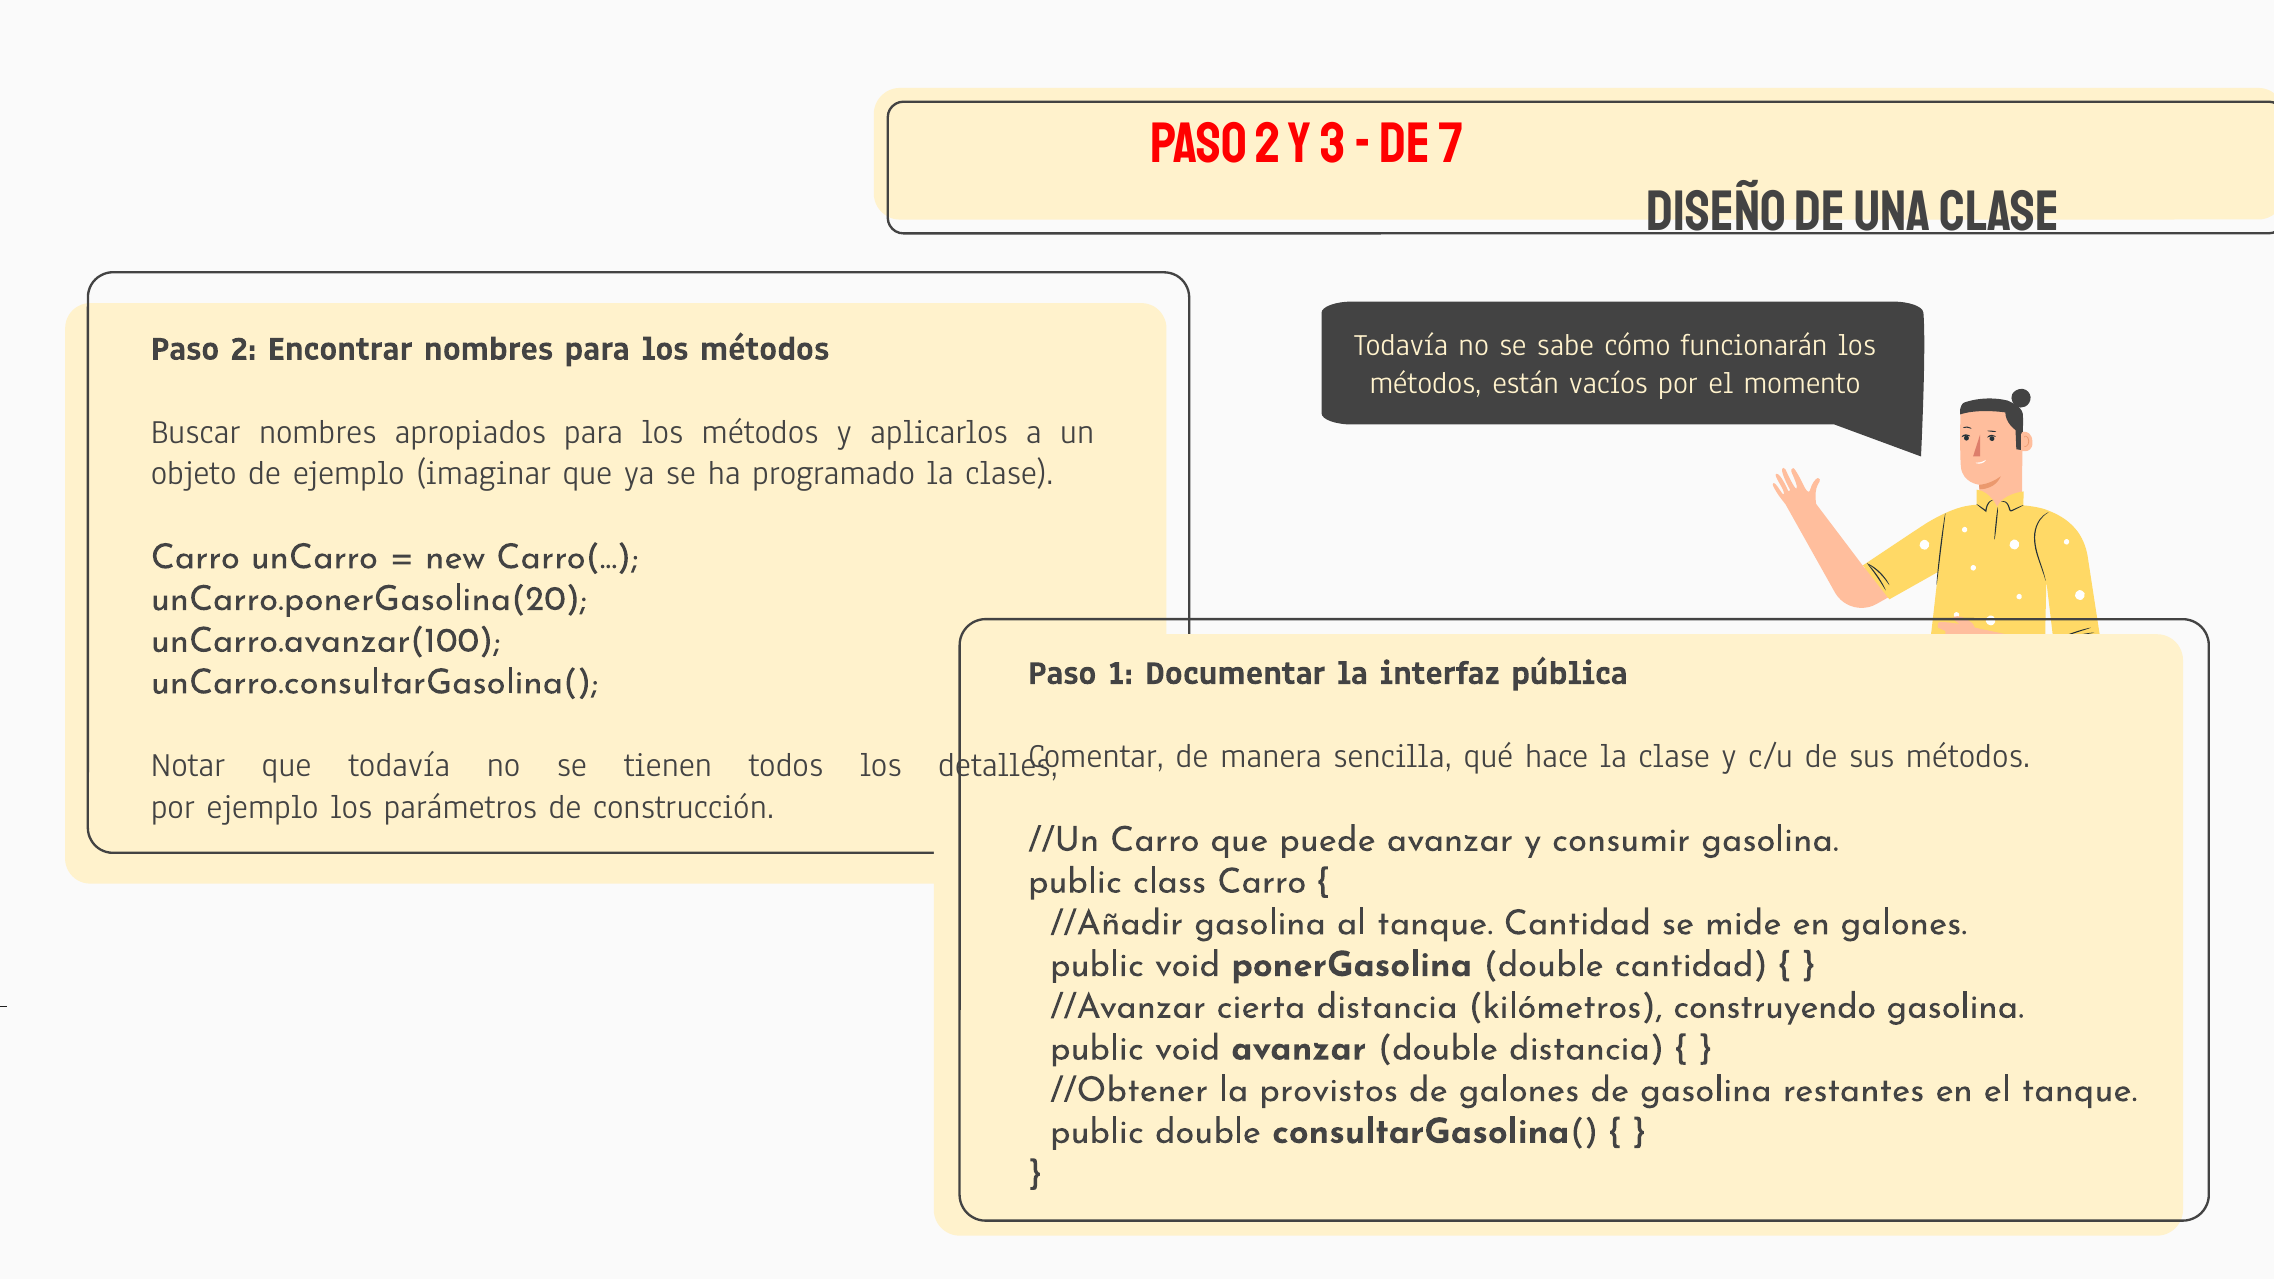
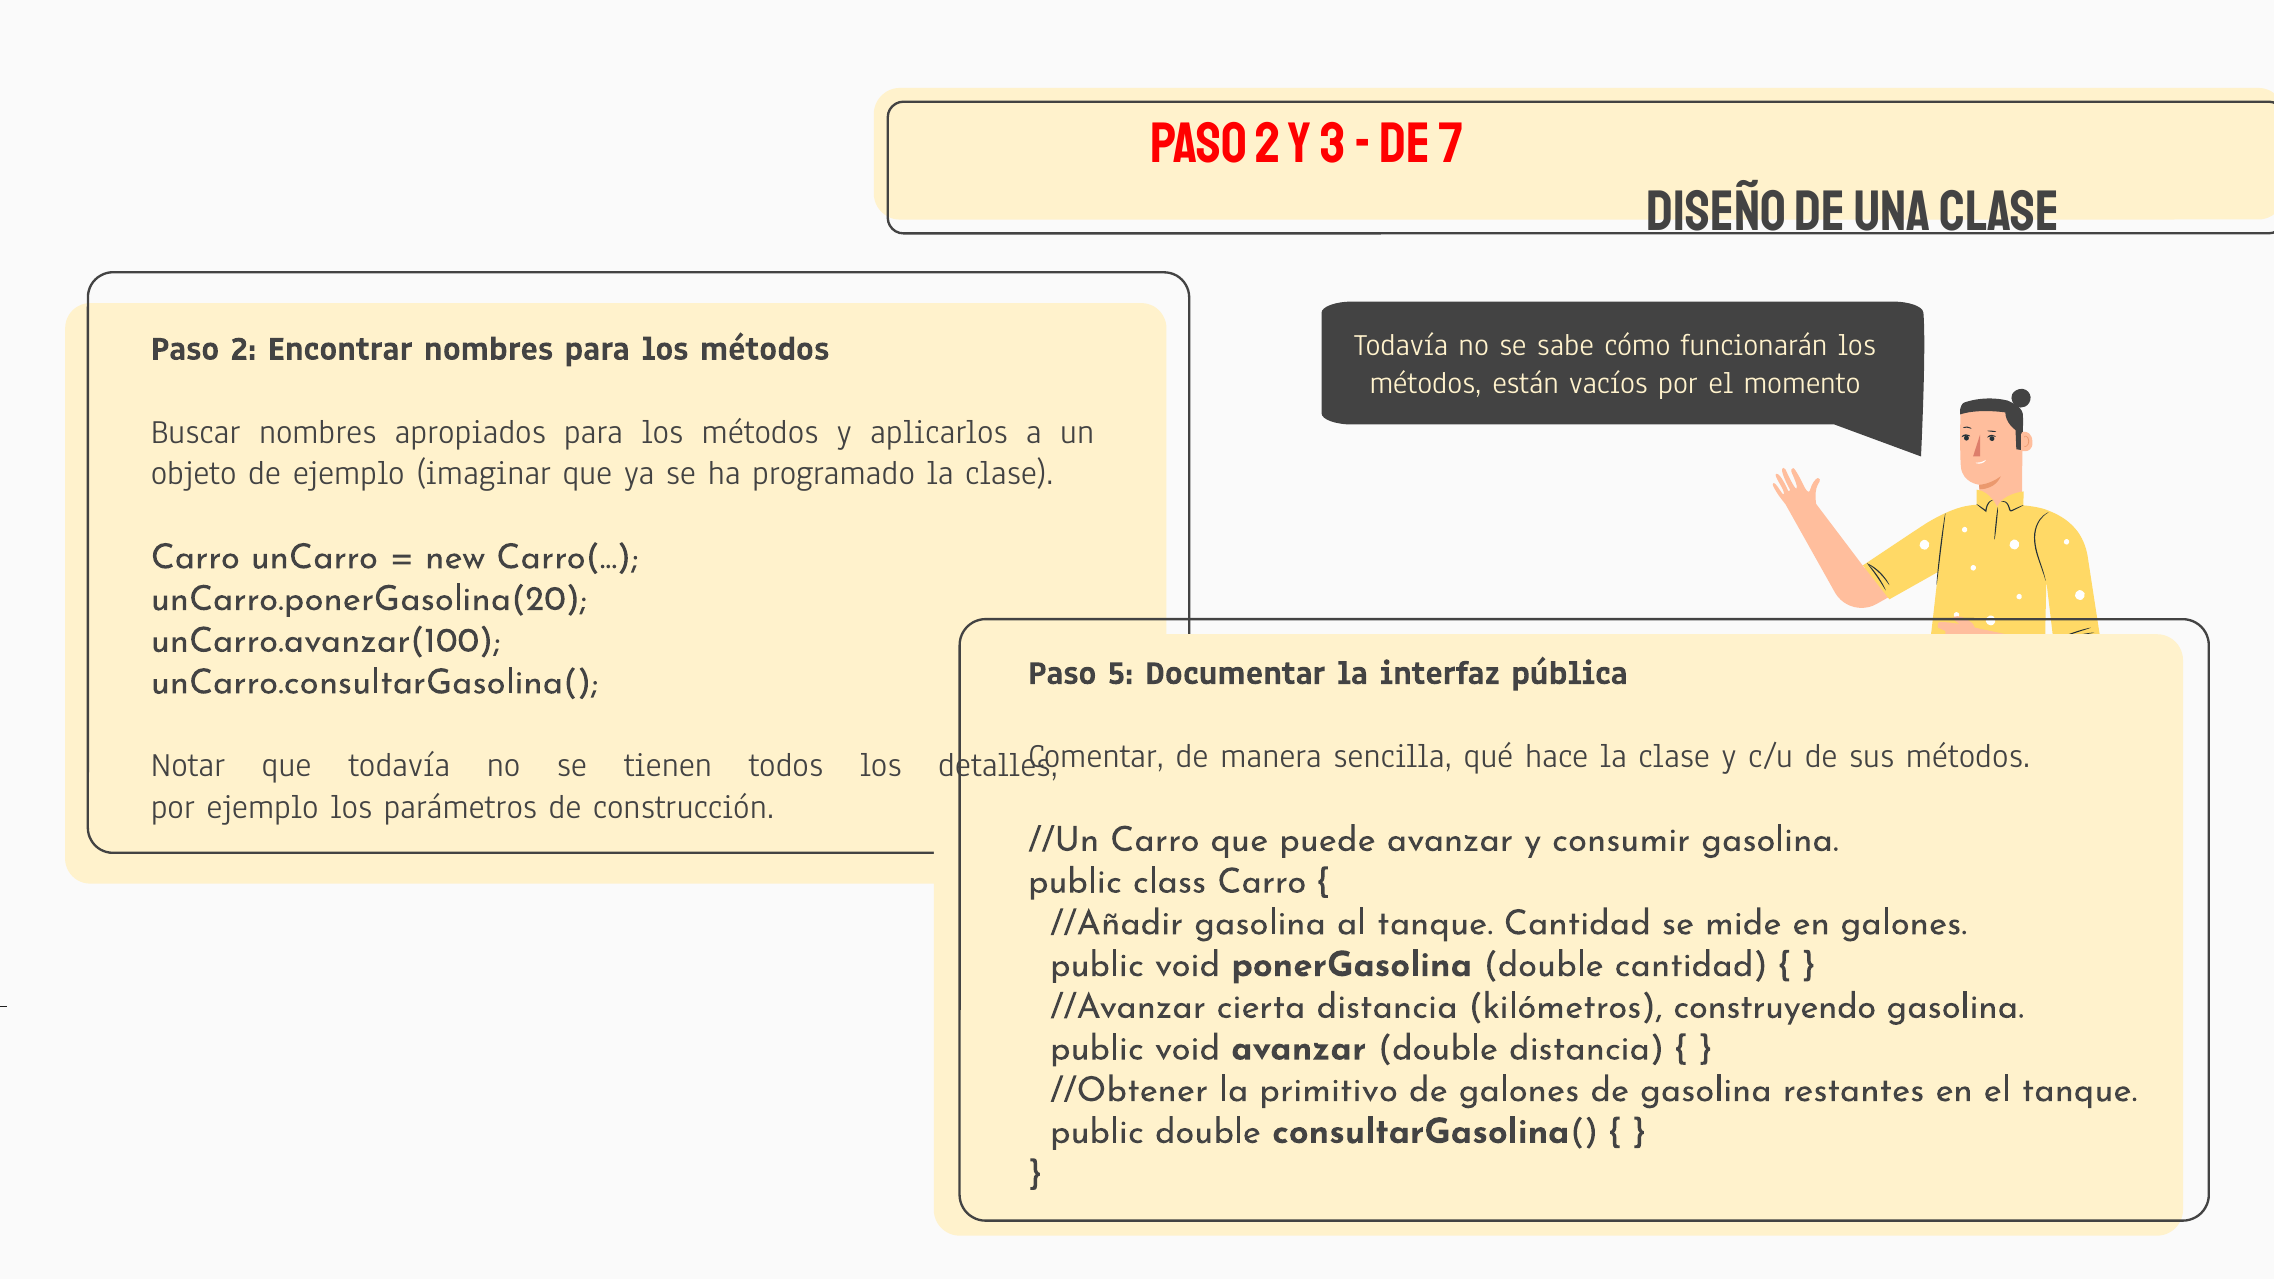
1: 1 -> 5
provistos: provistos -> primitivo
